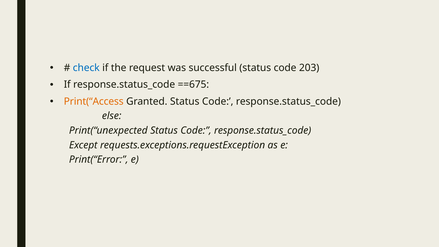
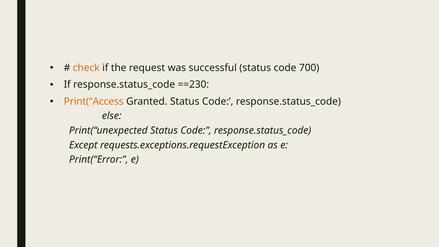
check colour: blue -> orange
203: 203 -> 700
==675: ==675 -> ==230
